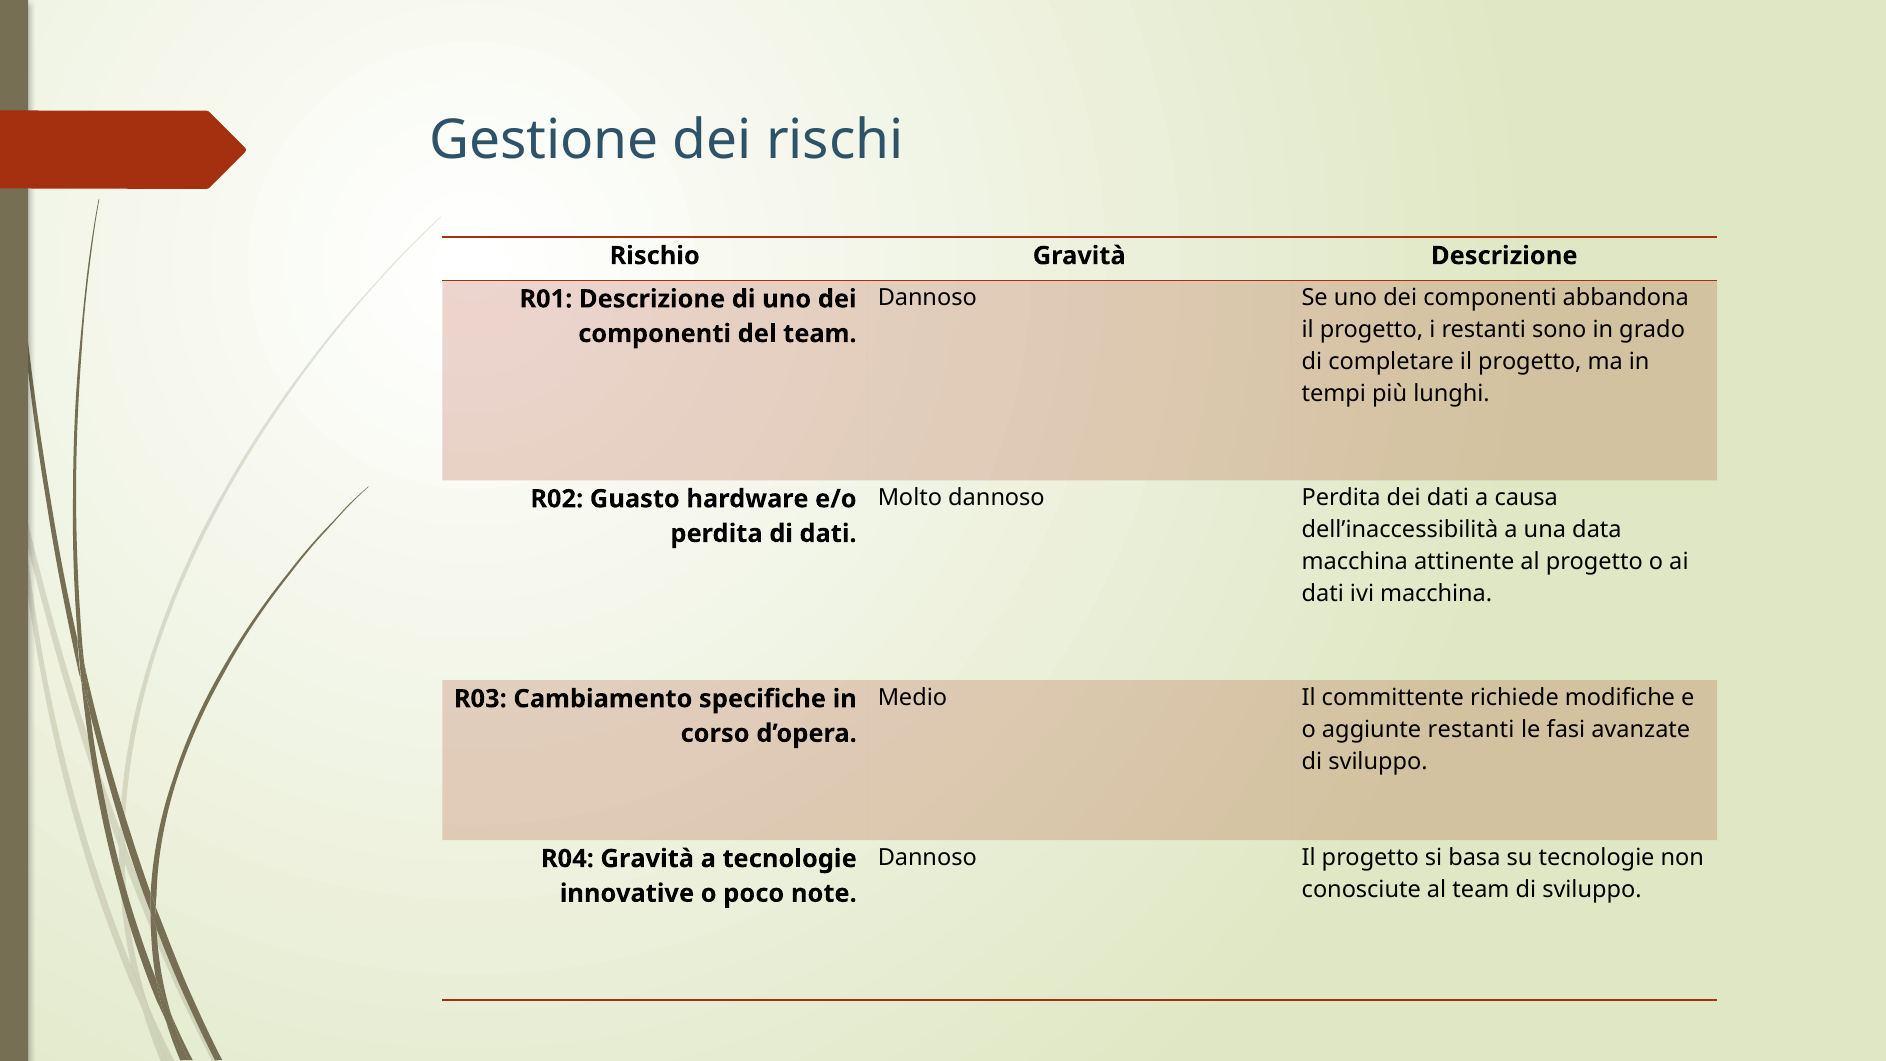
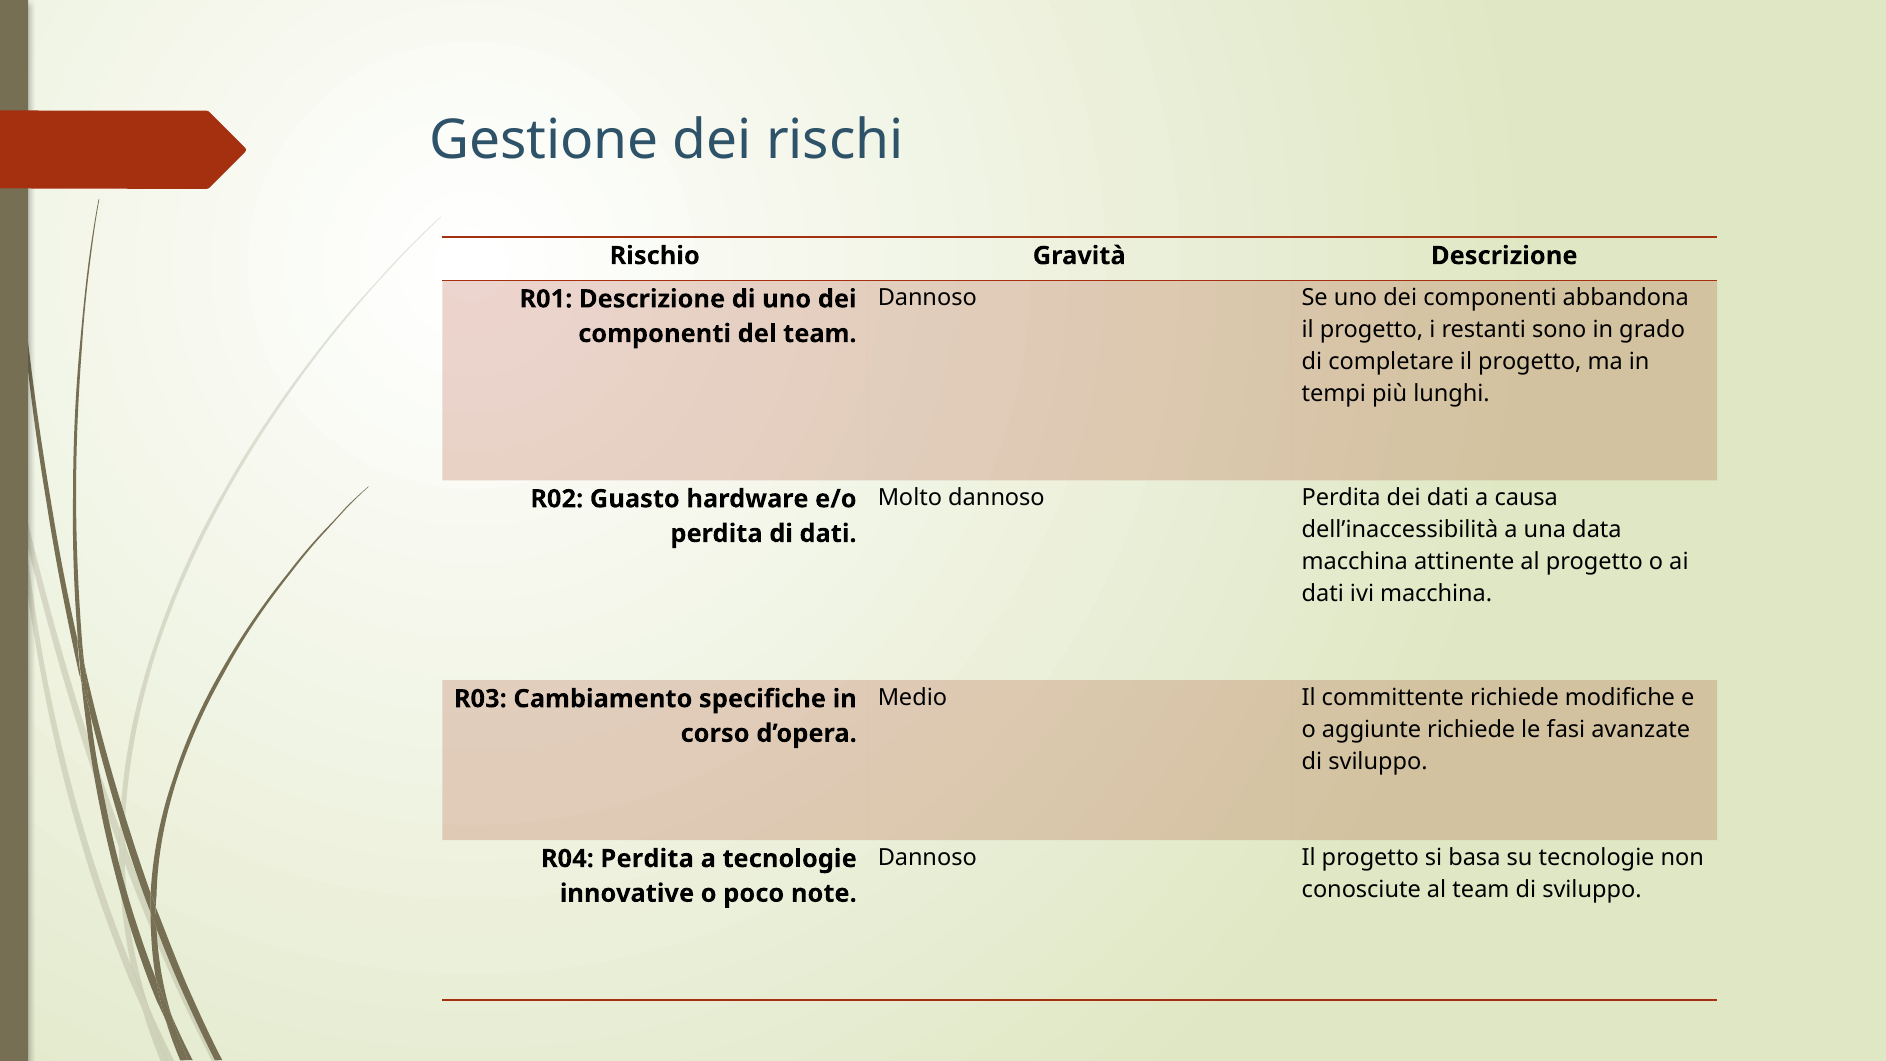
aggiunte restanti: restanti -> richiede
R04 Gravità: Gravità -> Perdita
